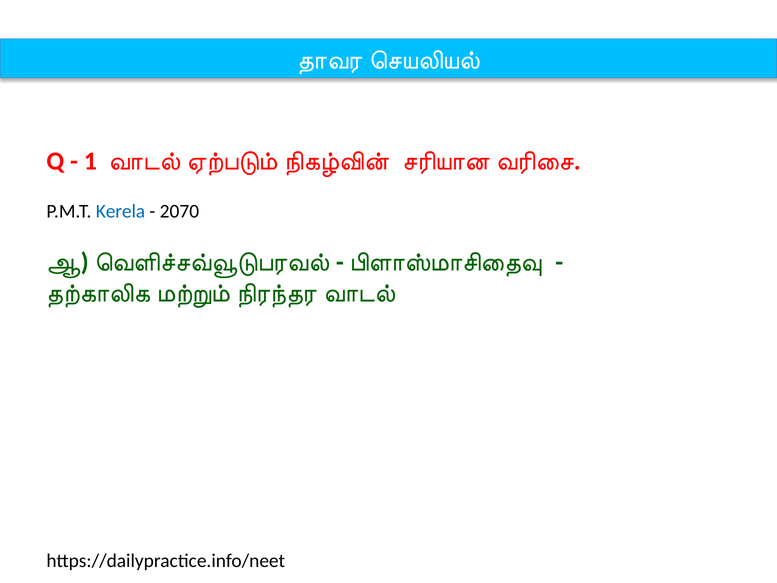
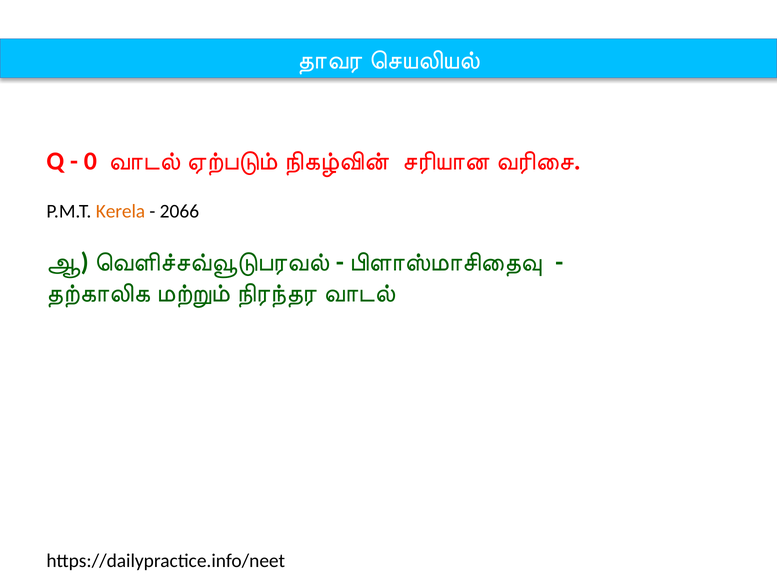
1: 1 -> 0
Kerela colour: blue -> orange
2070: 2070 -> 2066
